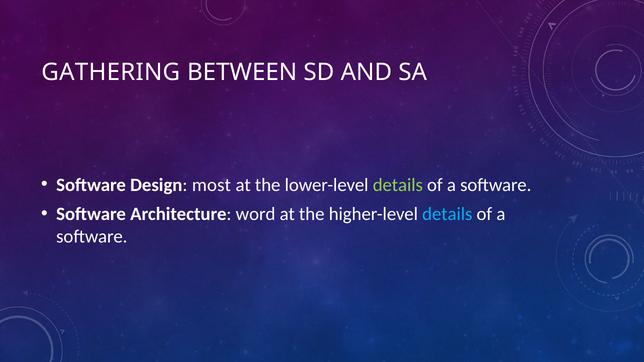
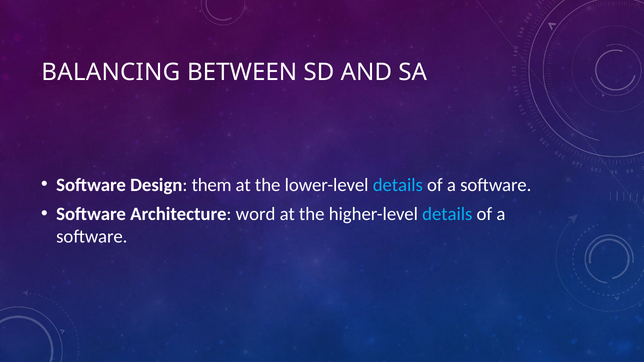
GATHERING: GATHERING -> BALANCING
most: most -> them
details at (398, 185) colour: light green -> light blue
